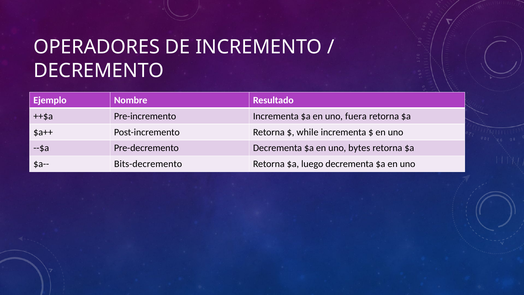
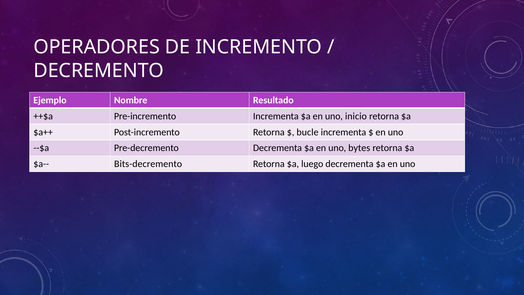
fuera: fuera -> inicio
while: while -> bucle
